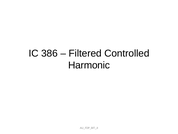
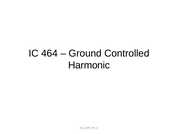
386: 386 -> 464
Filtered: Filtered -> Ground
